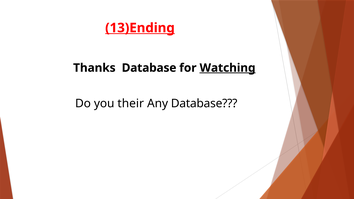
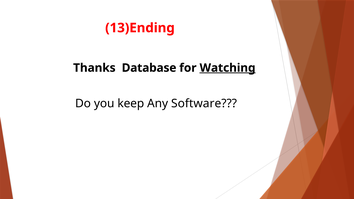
13)Ending underline: present -> none
their: their -> keep
Any Database: Database -> Software
